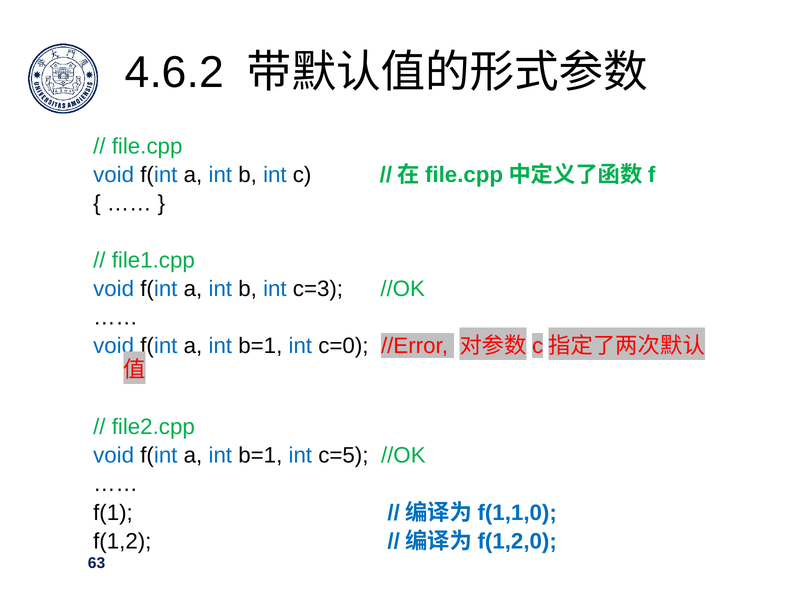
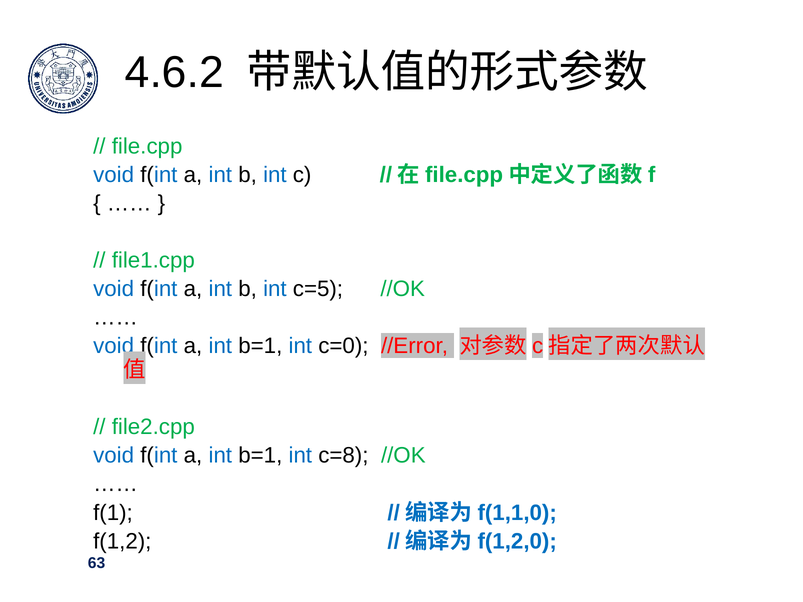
c=3: c=3 -> c=5
c=5: c=5 -> c=8
